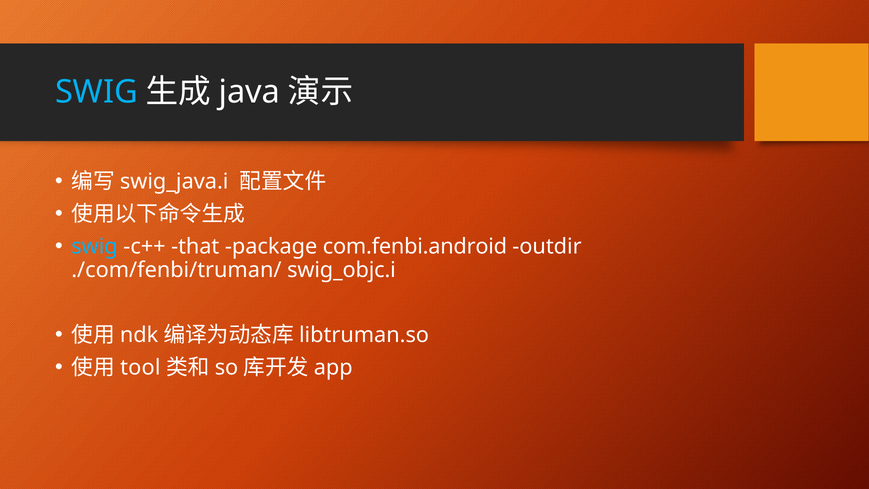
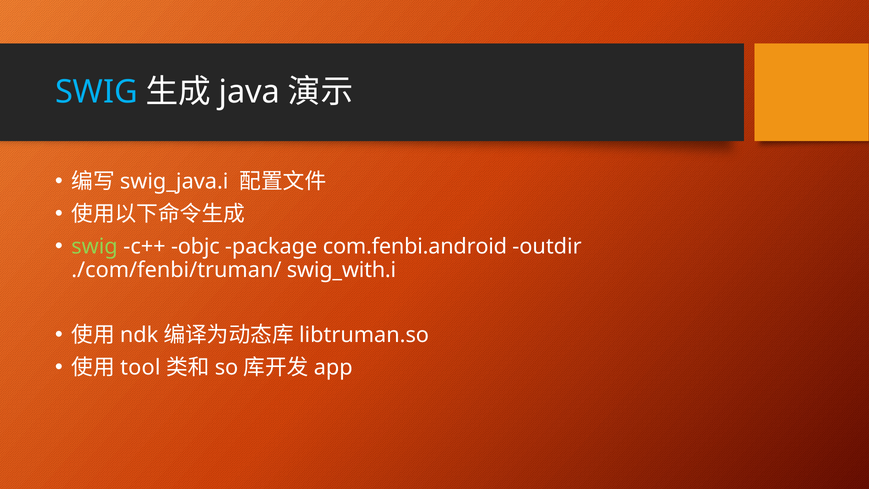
swig at (95, 246) colour: light blue -> light green
that: that -> objc
swig_objc.i: swig_objc.i -> swig_with.i
